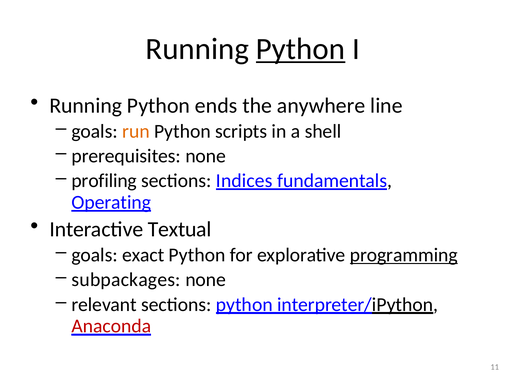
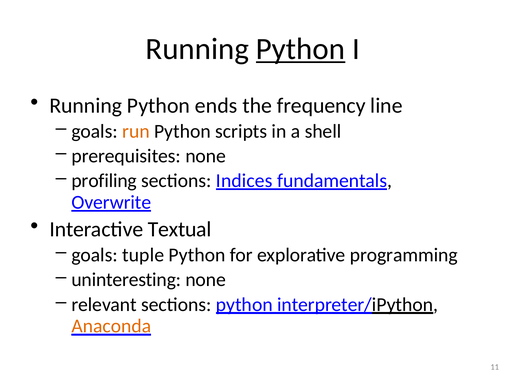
anywhere: anywhere -> frequency
Operating: Operating -> Overwrite
exact: exact -> tuple
programming underline: present -> none
subpackages: subpackages -> uninteresting
Anaconda colour: red -> orange
